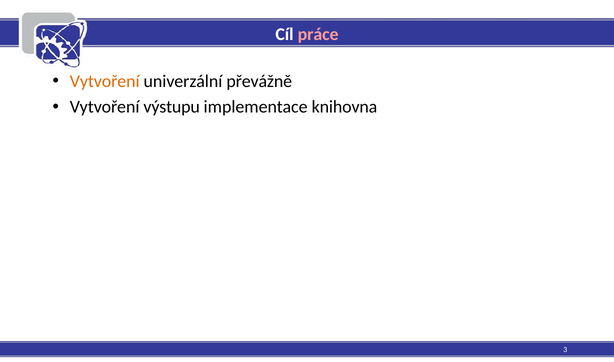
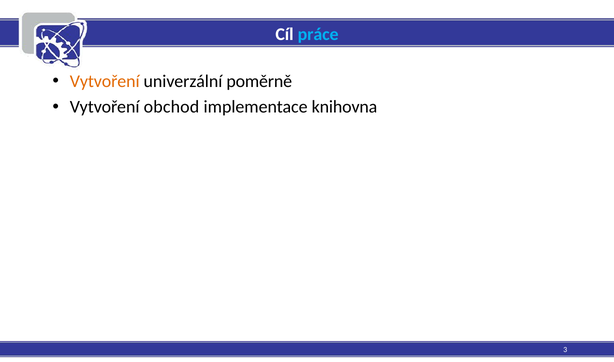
práce colour: pink -> light blue
převážně: převážně -> poměrně
výstupu: výstupu -> obchod
